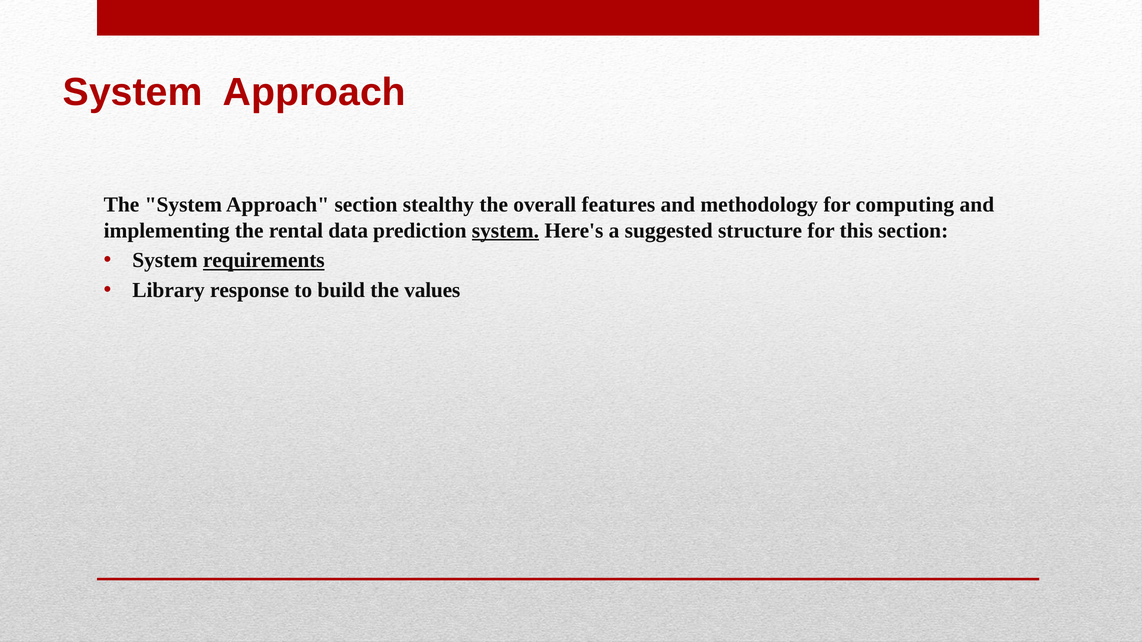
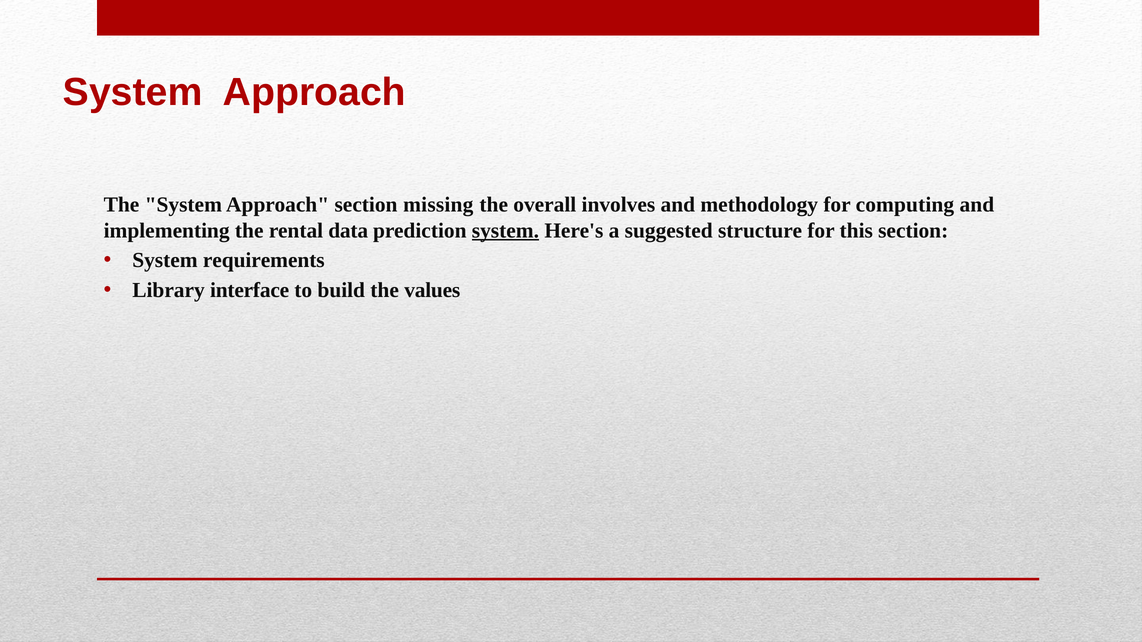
stealthy: stealthy -> missing
features: features -> involves
requirements underline: present -> none
response: response -> interface
